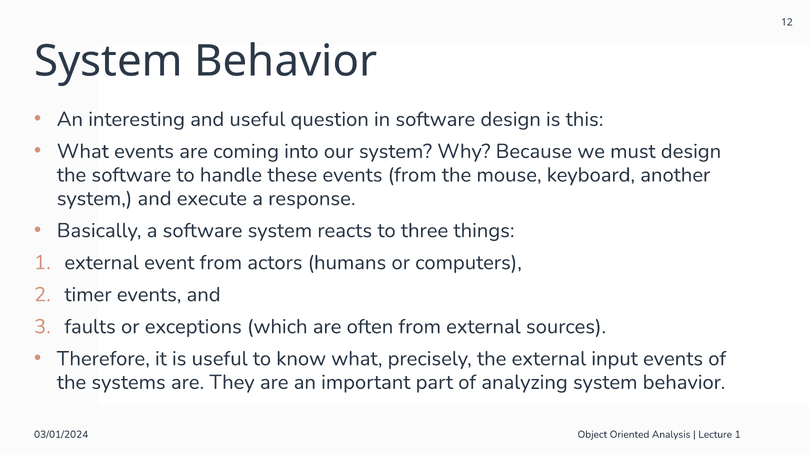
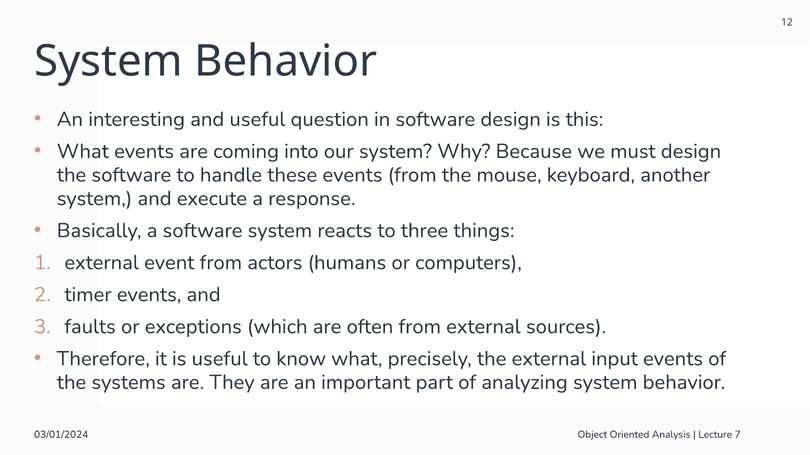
Lecture 1: 1 -> 7
